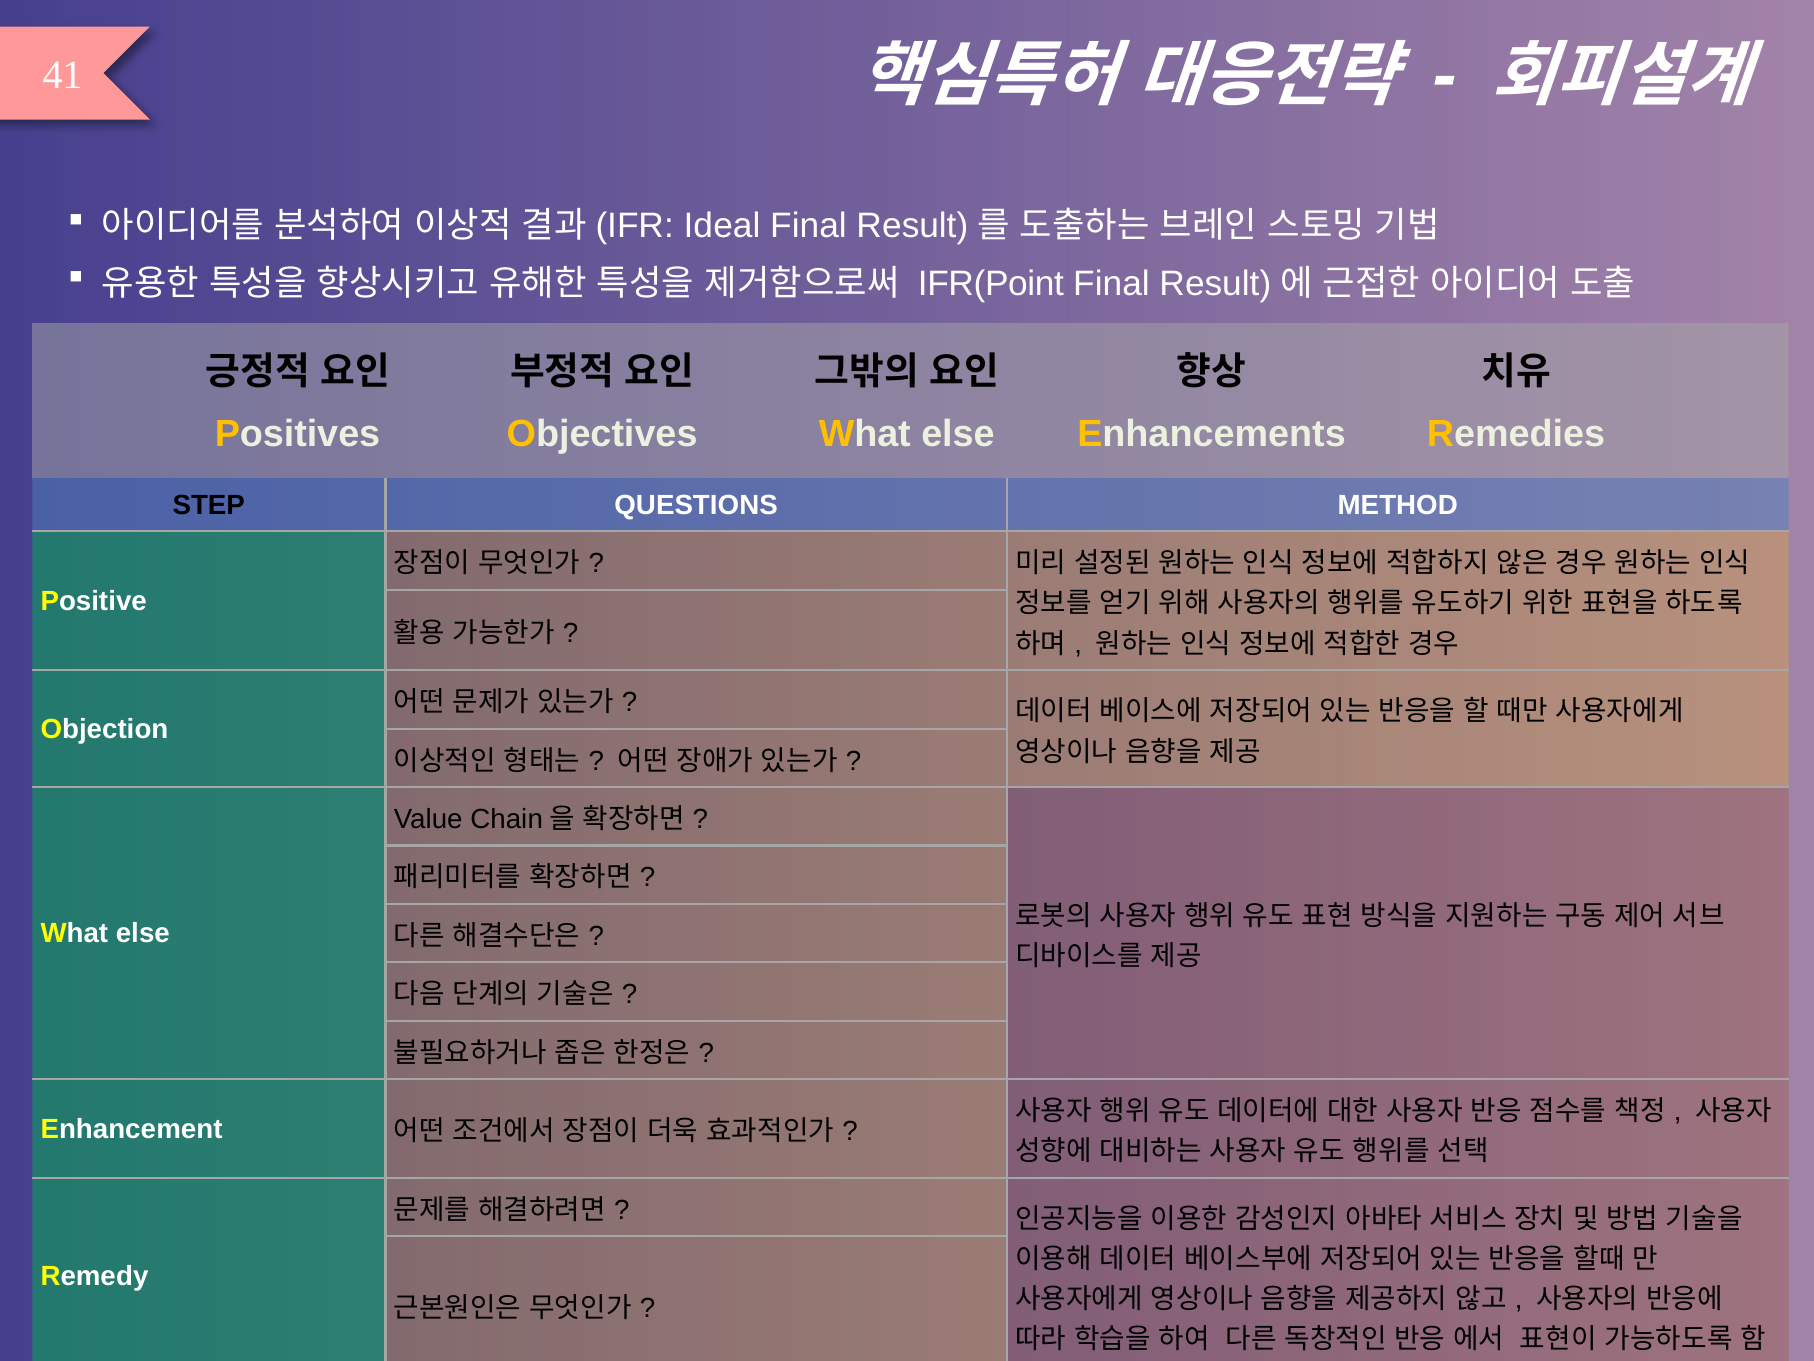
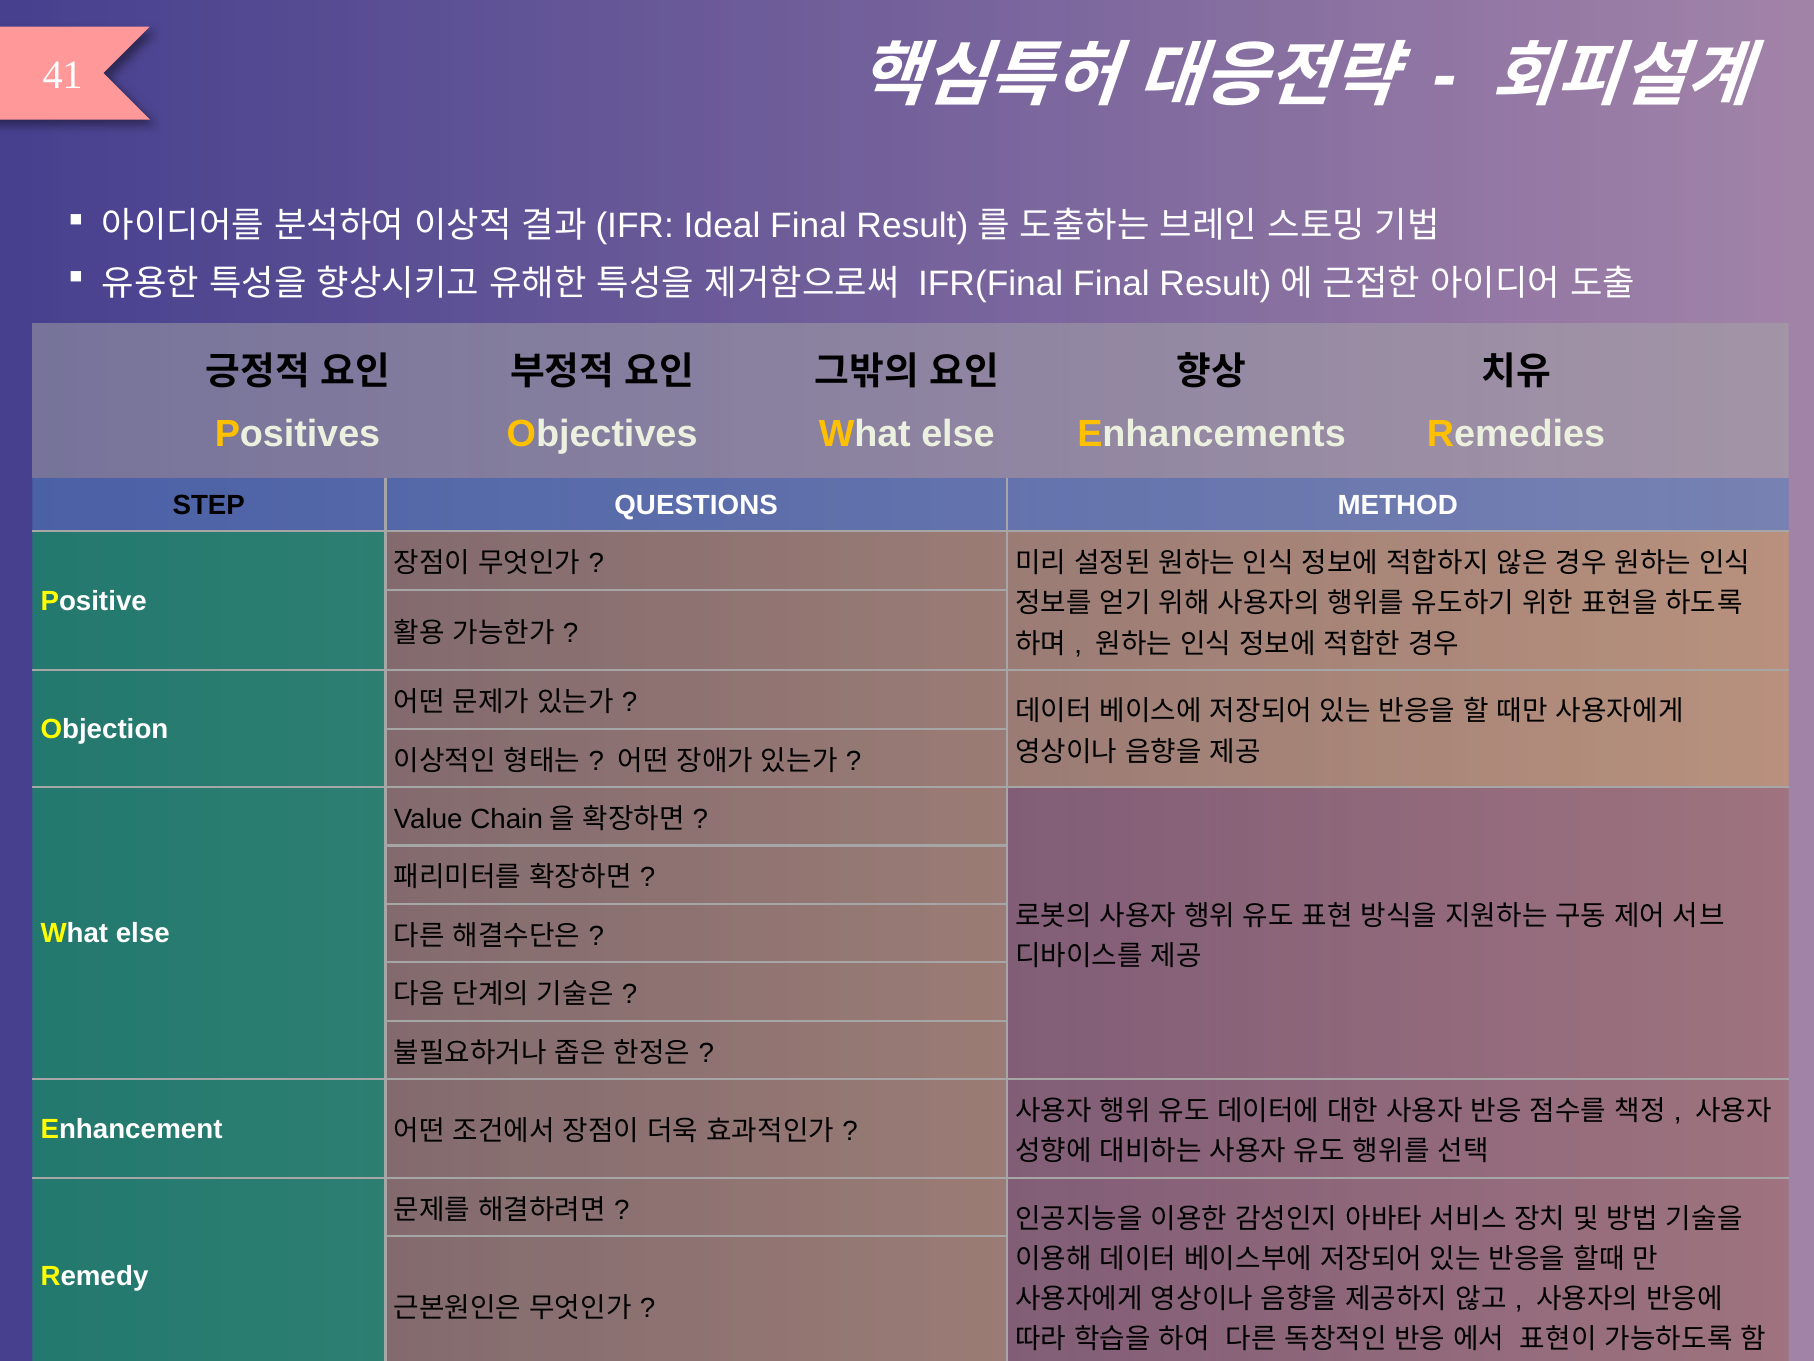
IFR(Point: IFR(Point -> IFR(Final
